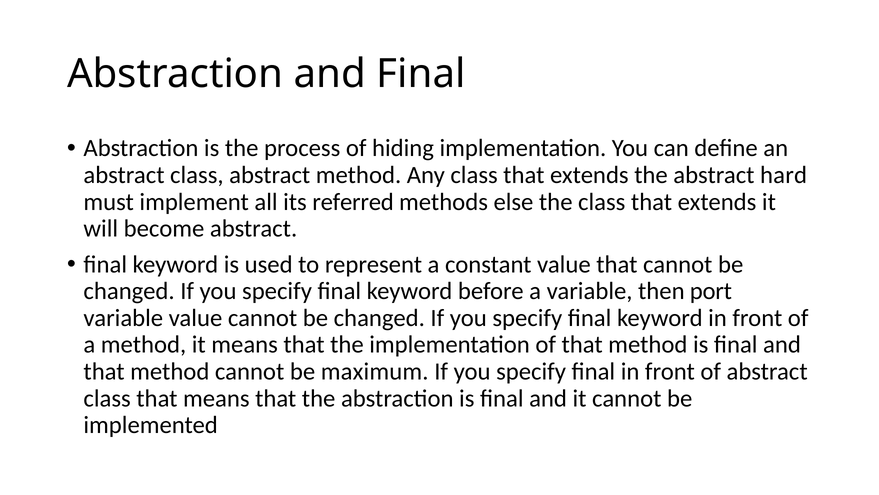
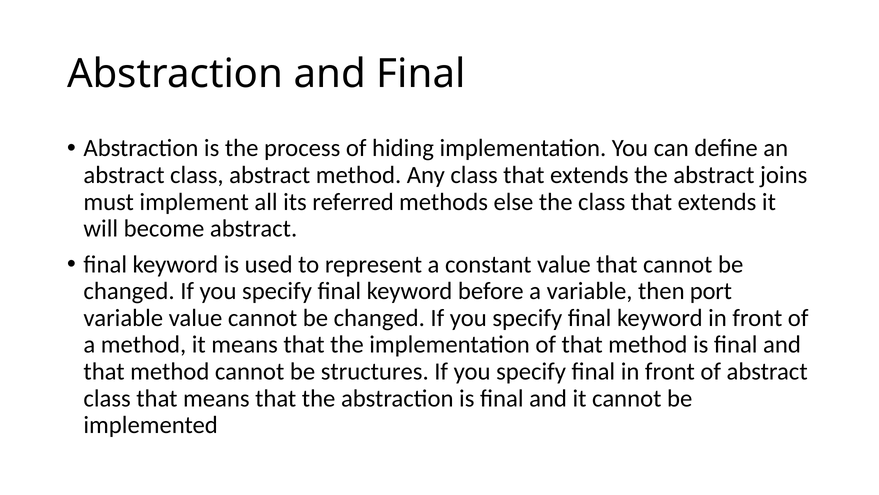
hard: hard -> joins
maximum: maximum -> structures
